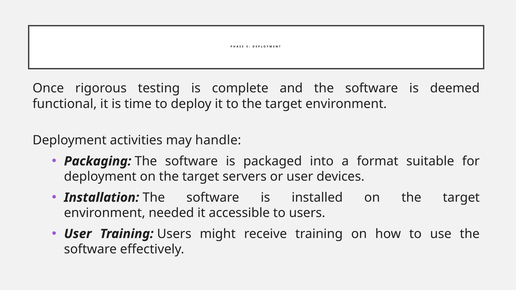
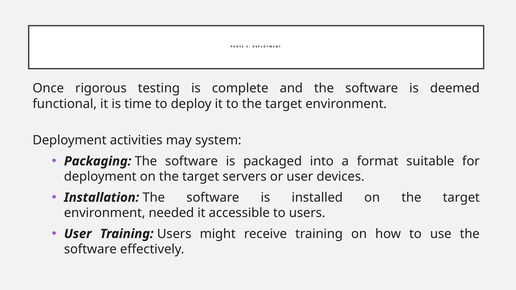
handle: handle -> system
